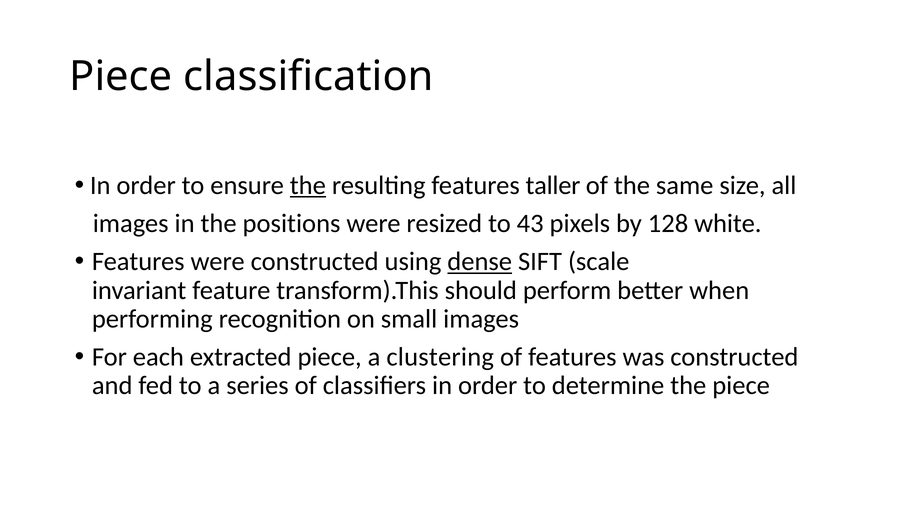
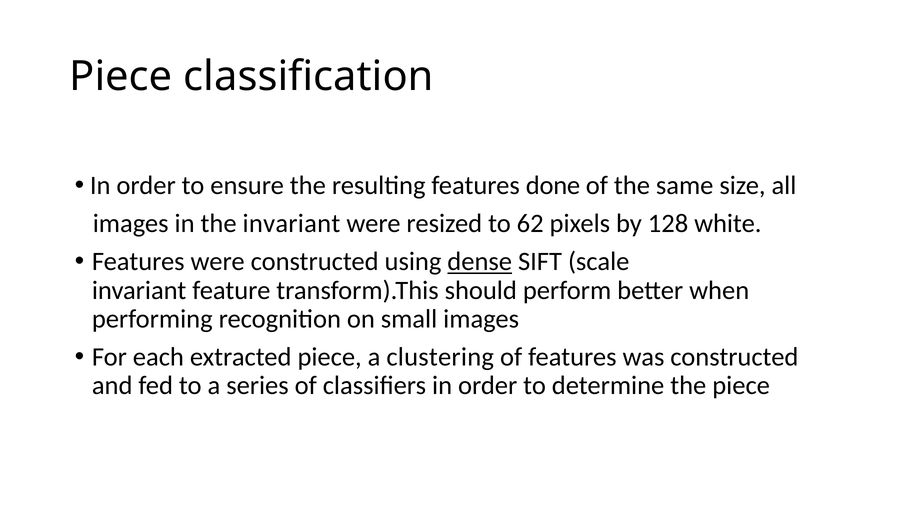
the at (308, 186) underline: present -> none
taller: taller -> done
the positions: positions -> invariant
43: 43 -> 62
